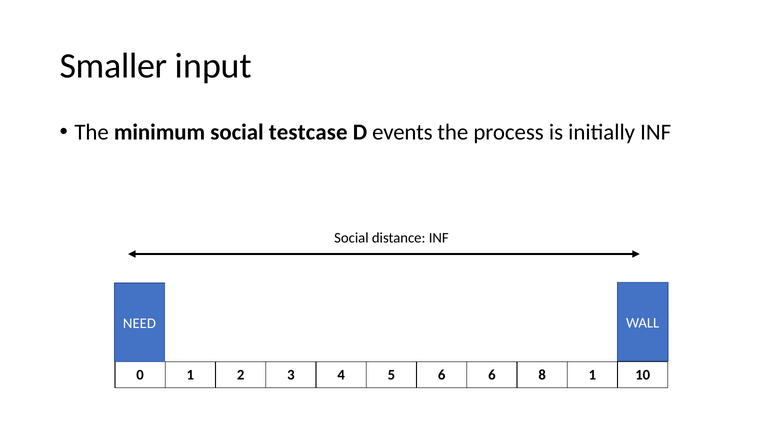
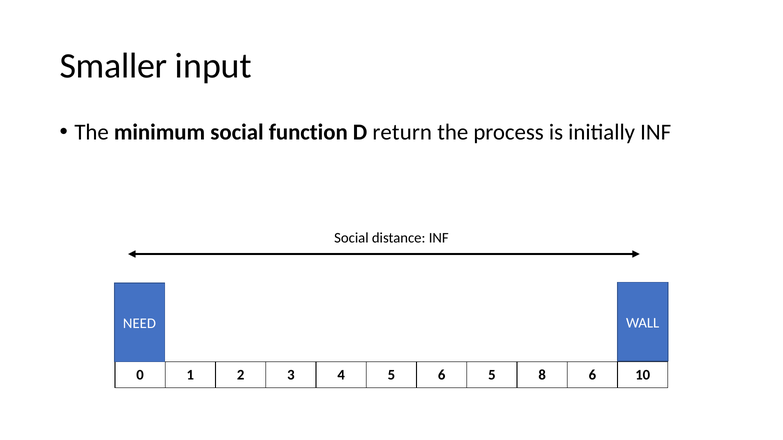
testcase: testcase -> function
events: events -> return
6 6: 6 -> 5
8 1: 1 -> 6
